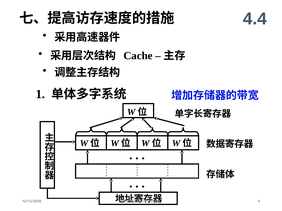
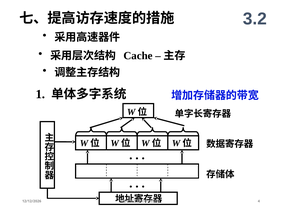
4.4: 4.4 -> 3.2
